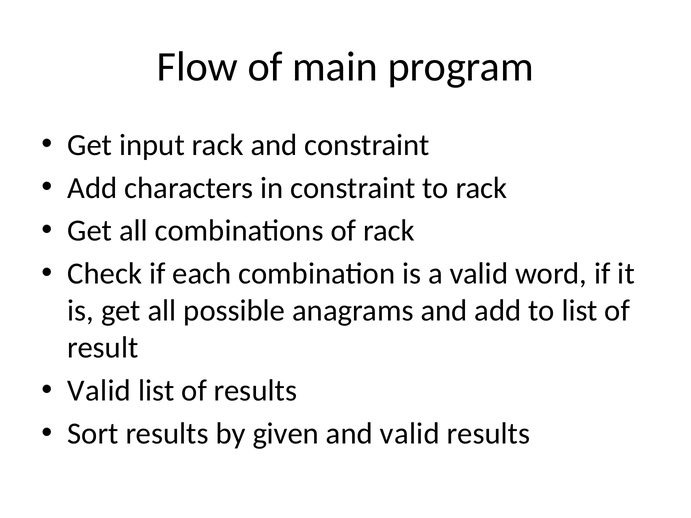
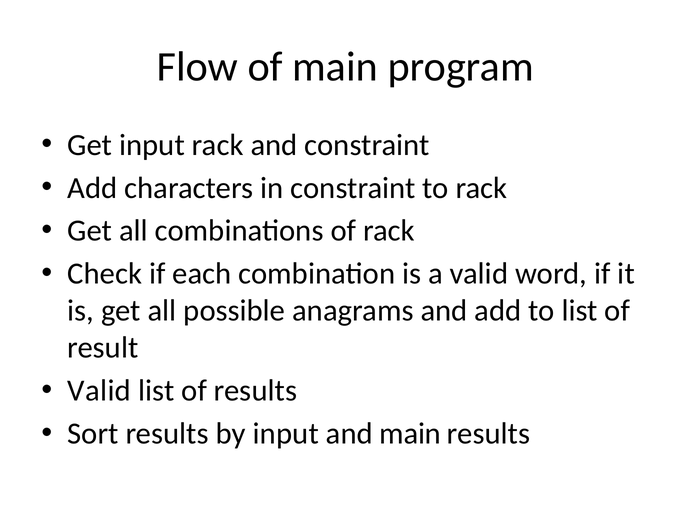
by given: given -> input
and valid: valid -> main
